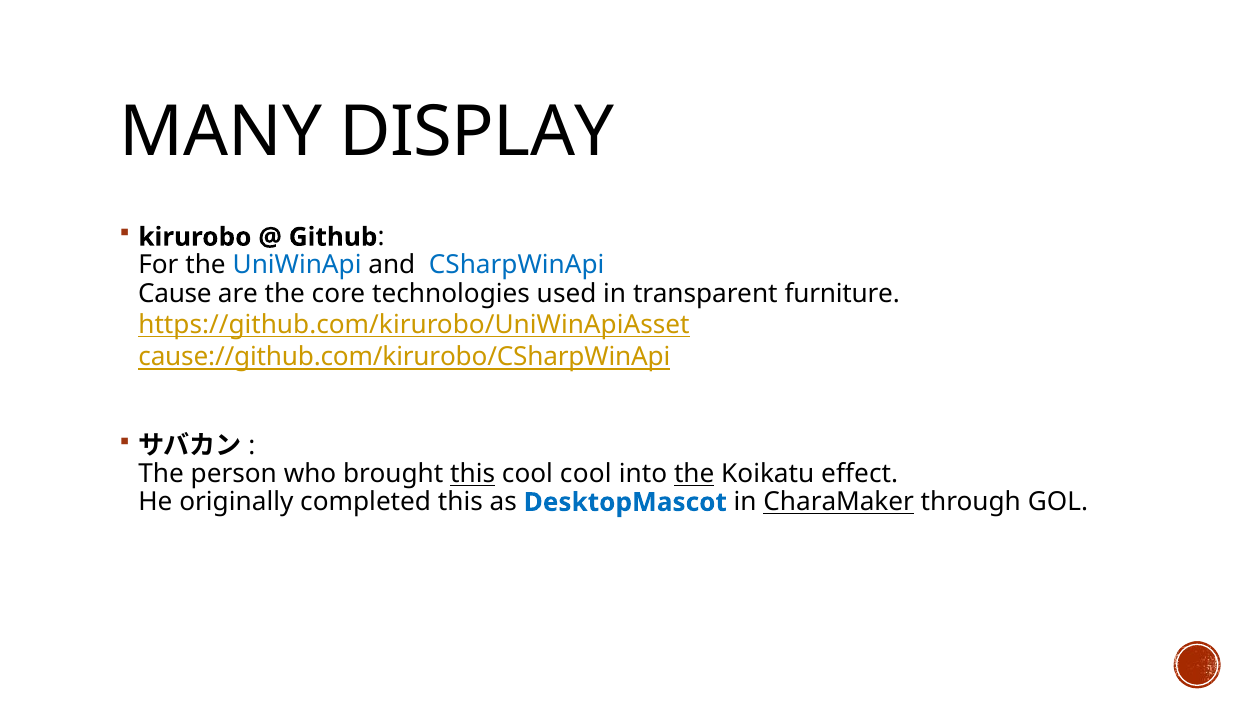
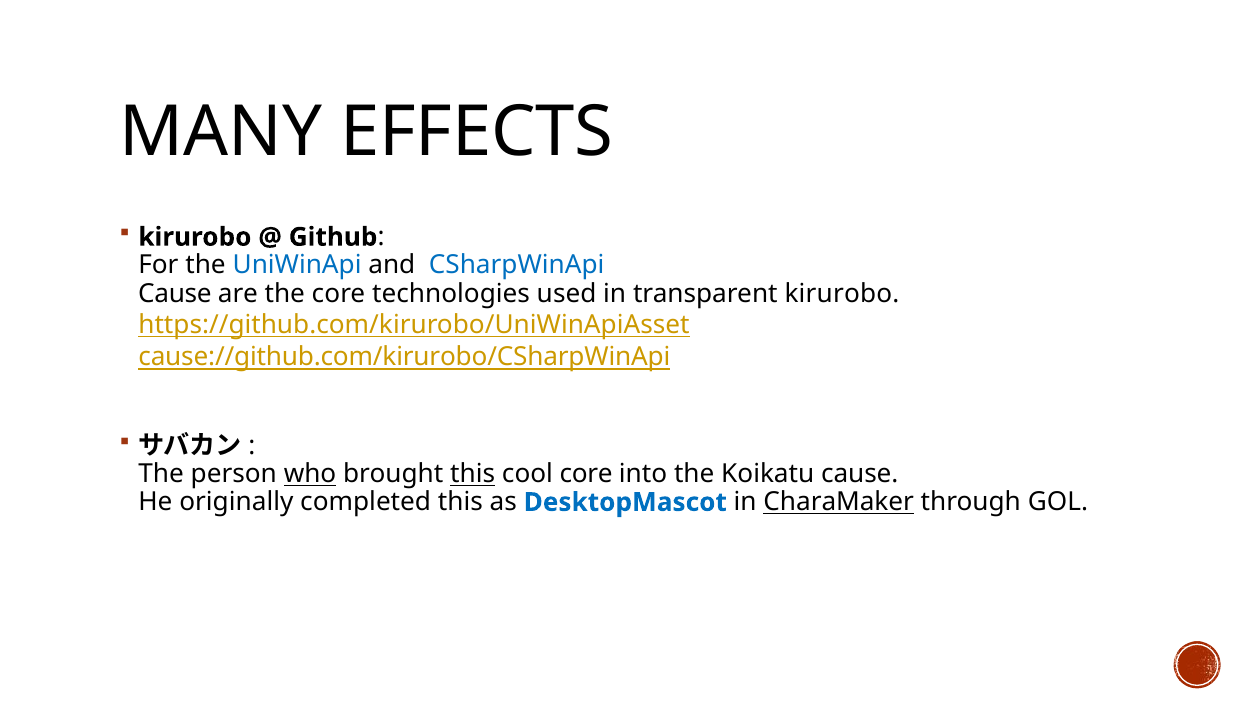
DISPLAY: DISPLAY -> EFFECTS
transparent furniture: furniture -> kirurobo
who underline: none -> present
cool cool: cool -> core
the at (694, 474) underline: present -> none
Koikatu effect: effect -> cause
